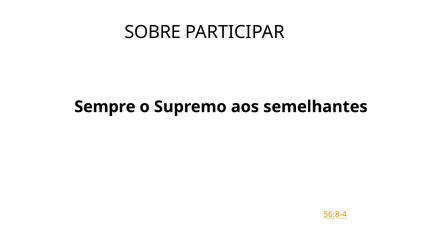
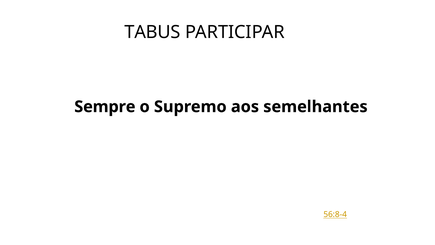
SOBRE: SOBRE -> TABUS
